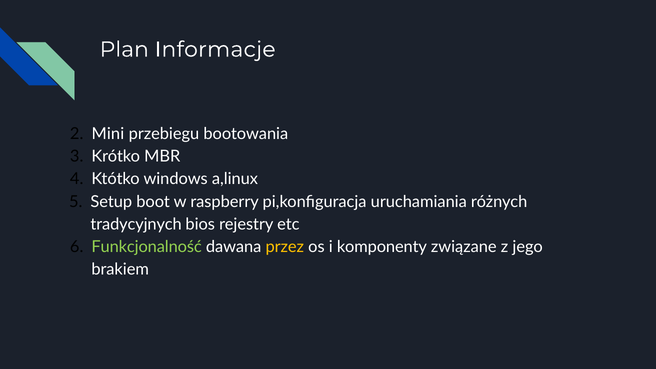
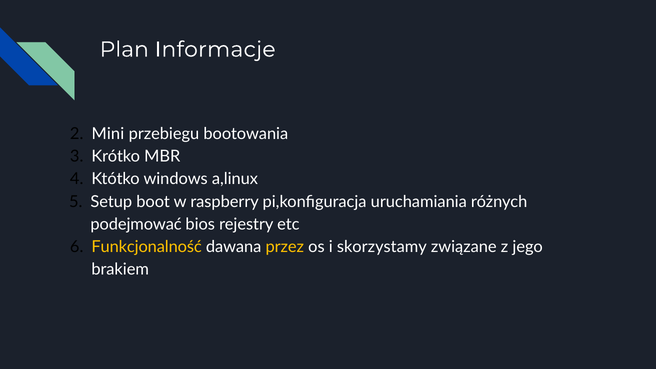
tradycyjnych: tradycyjnych -> podejmować
Funkcjonalność colour: light green -> yellow
komponenty: komponenty -> skorzystamy
